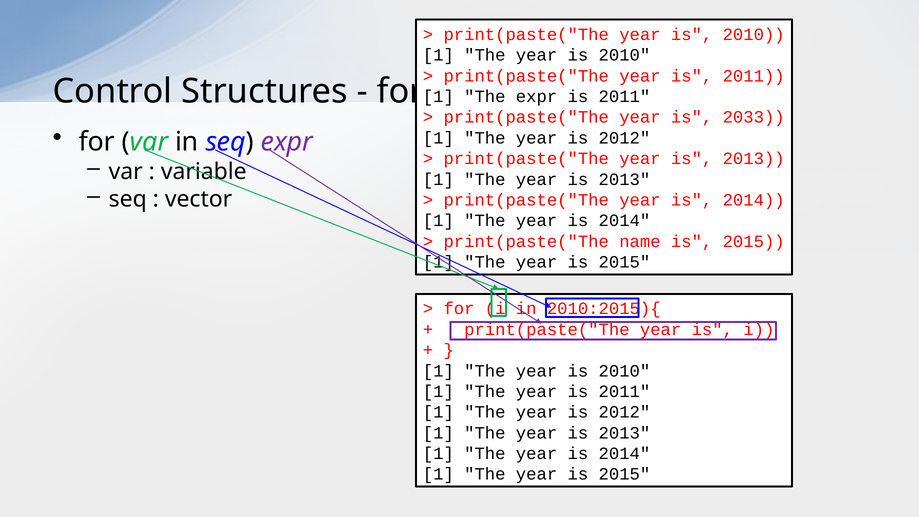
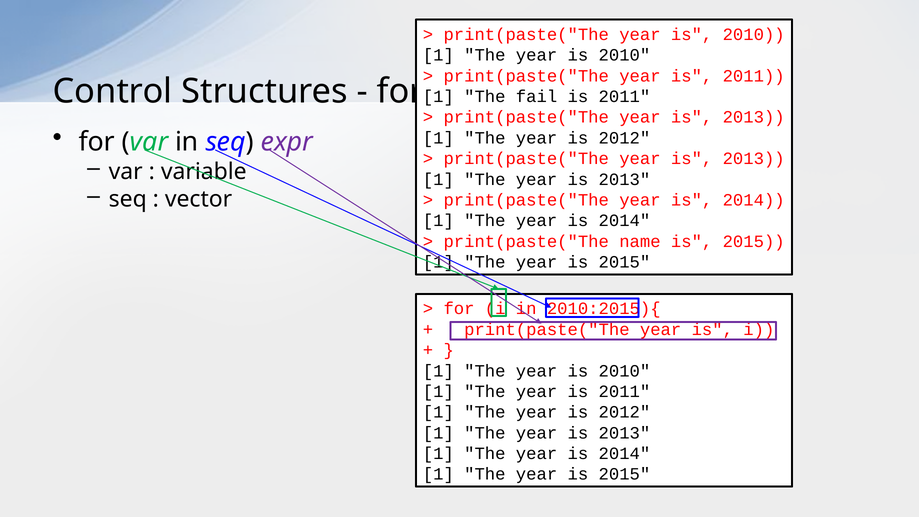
The expr: expr -> fail
2033 at (754, 117): 2033 -> 2013
